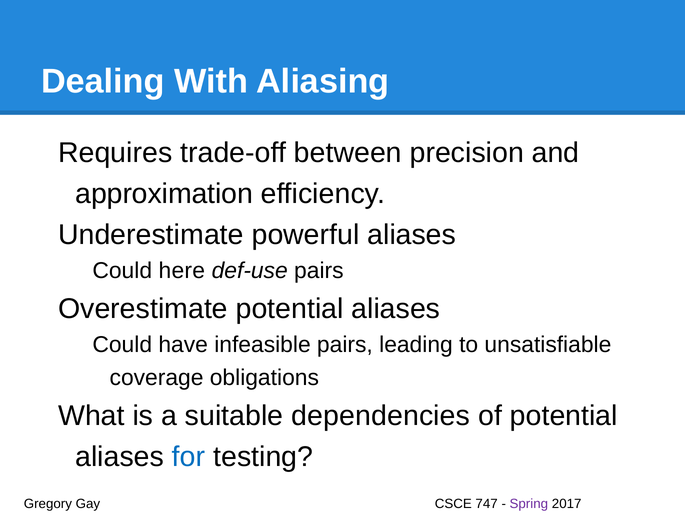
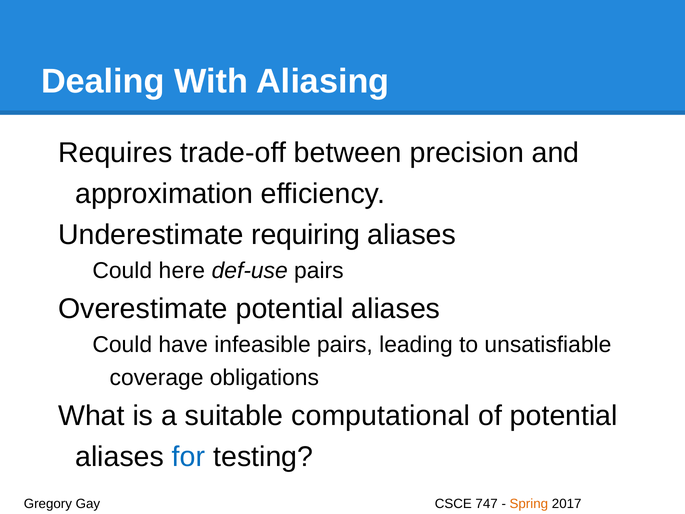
powerful: powerful -> requiring
dependencies: dependencies -> computational
Spring colour: purple -> orange
